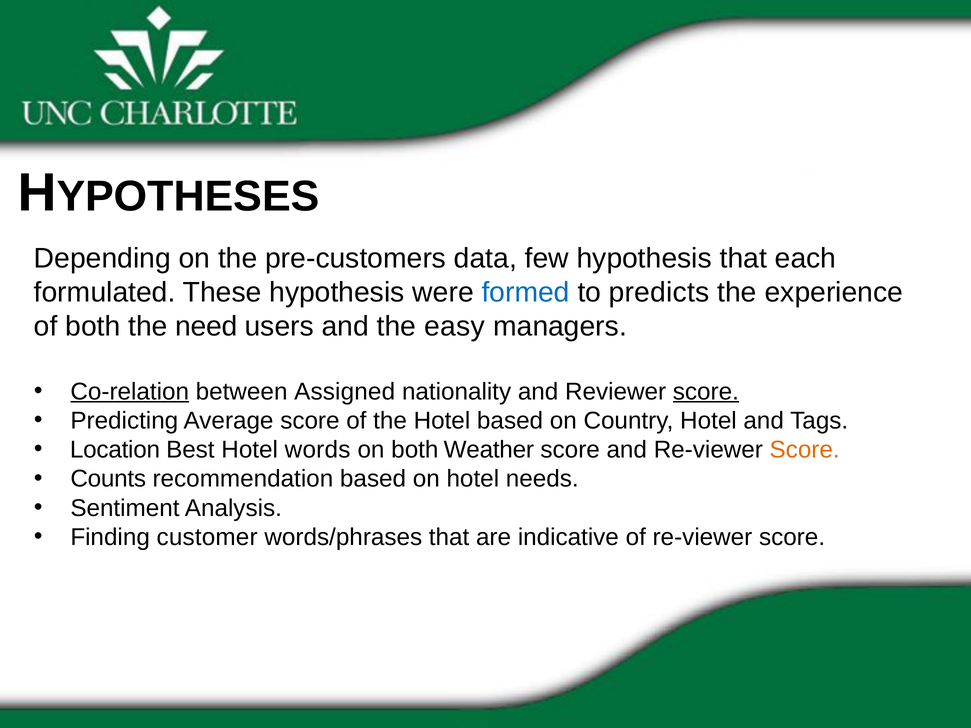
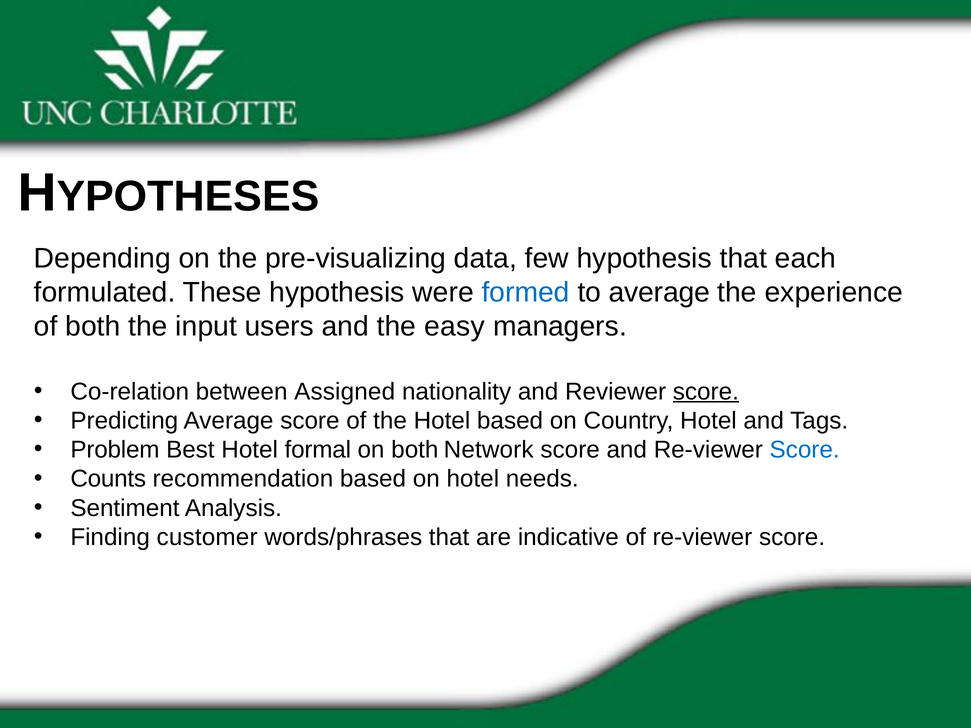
pre-customers: pre-customers -> pre-visualizing
to predicts: predicts -> average
need: need -> input
Co-relation underline: present -> none
Location: Location -> Problem
words: words -> formal
Weather: Weather -> Network
Score at (805, 450) colour: orange -> blue
